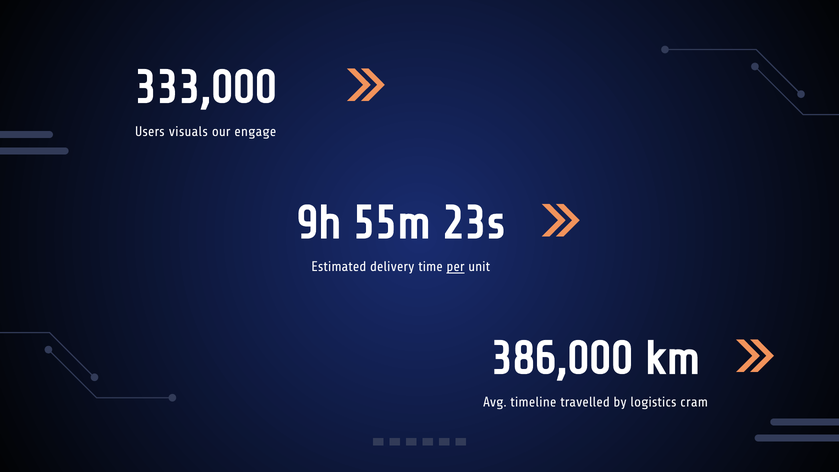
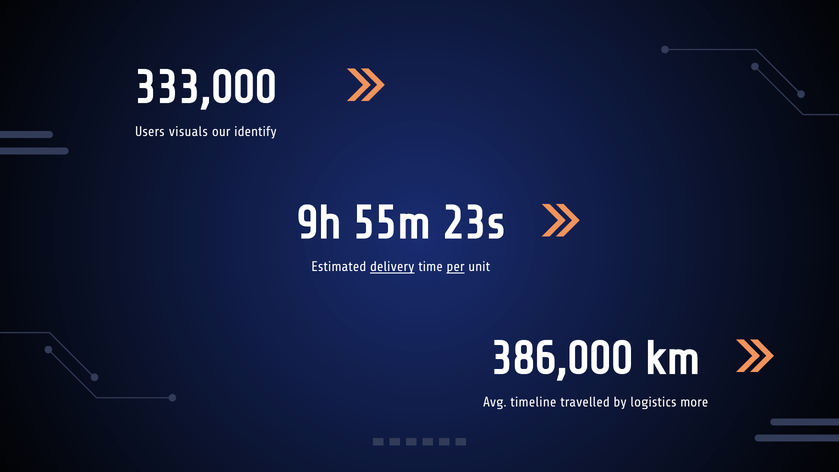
engage: engage -> identify
delivery underline: none -> present
cram: cram -> more
